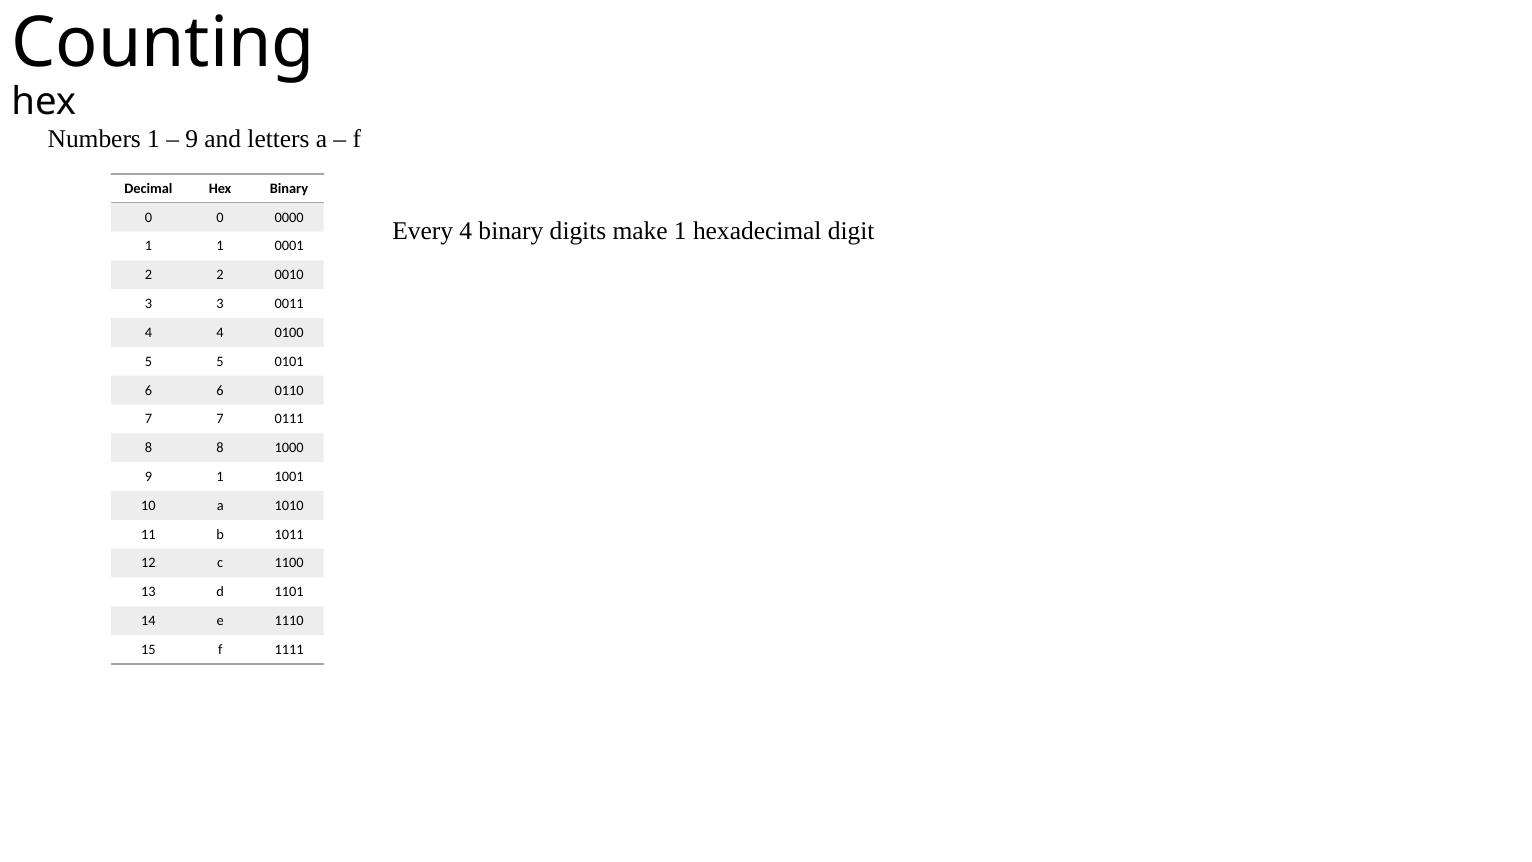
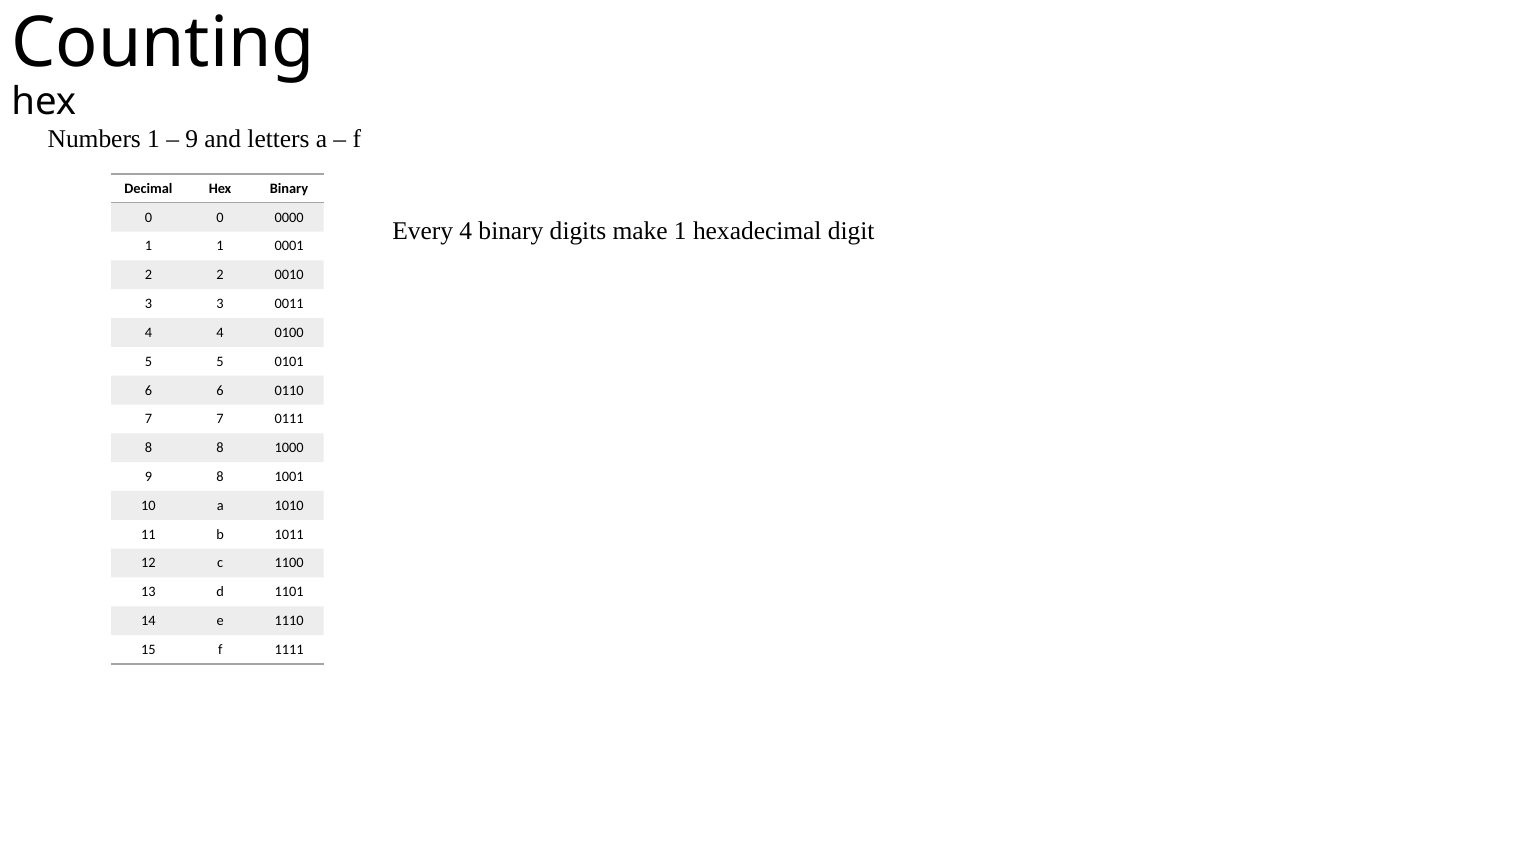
9 1: 1 -> 8
